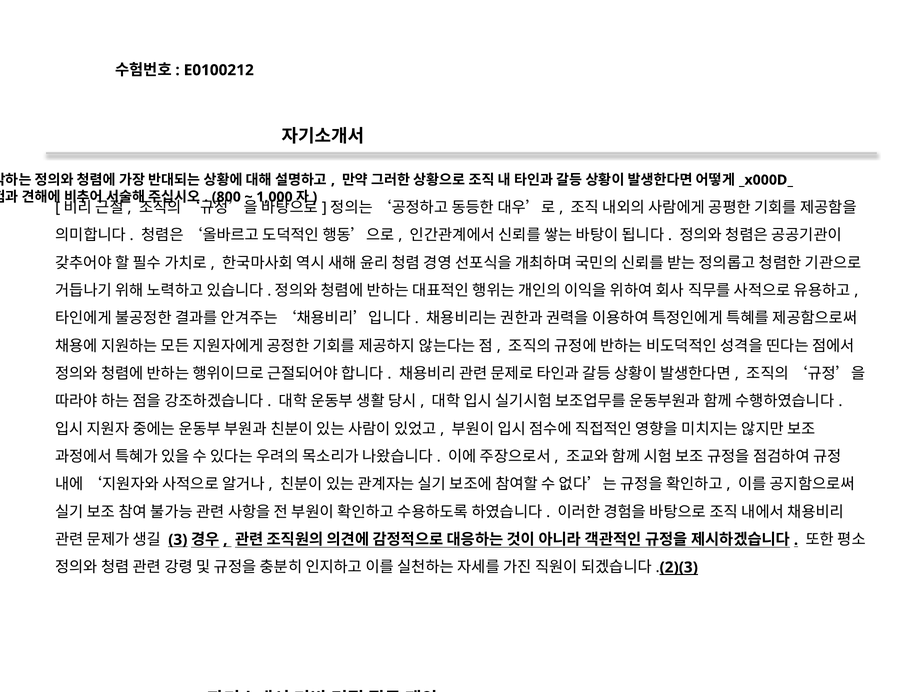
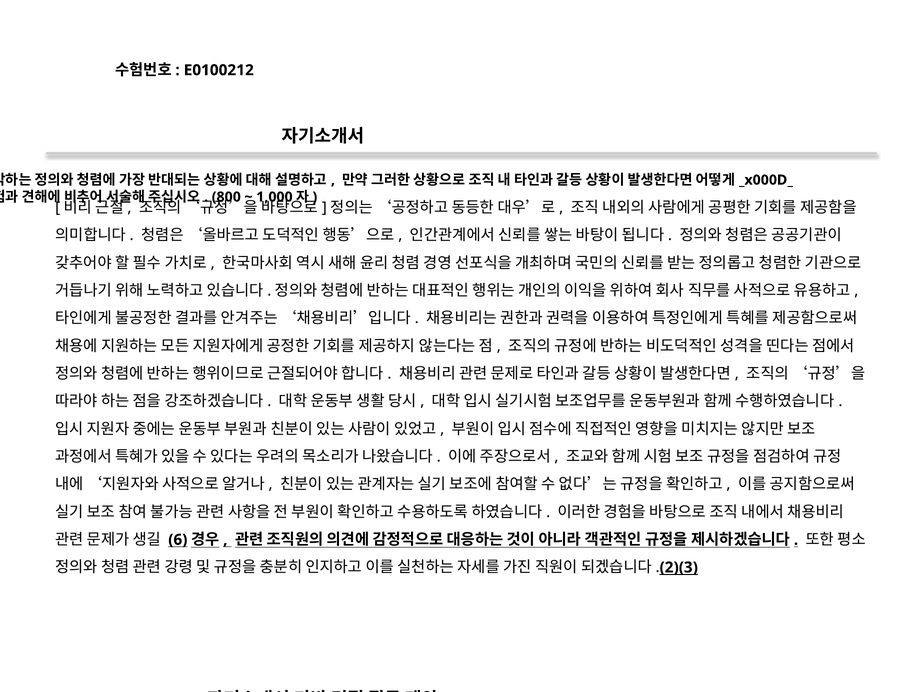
3: 3 -> 6
